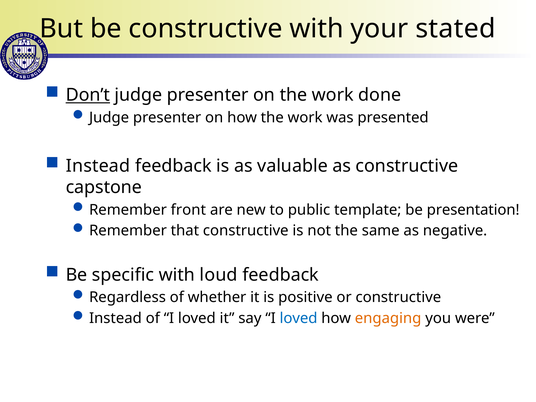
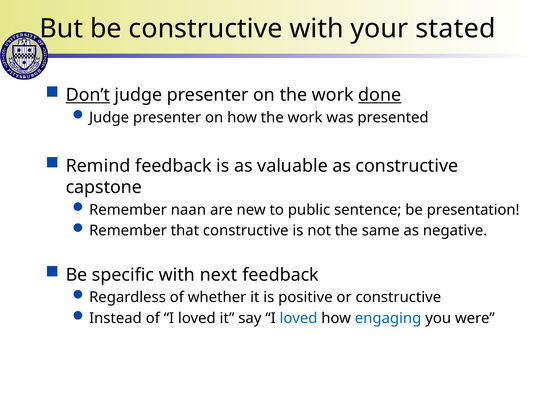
done underline: none -> present
Instead at (98, 166): Instead -> Remind
front: front -> naan
template: template -> sentence
loud: loud -> next
engaging colour: orange -> blue
